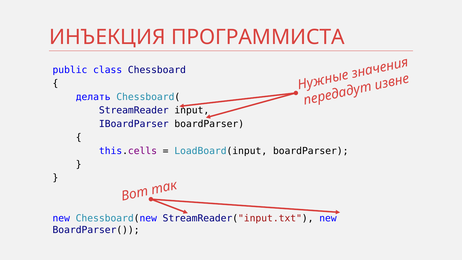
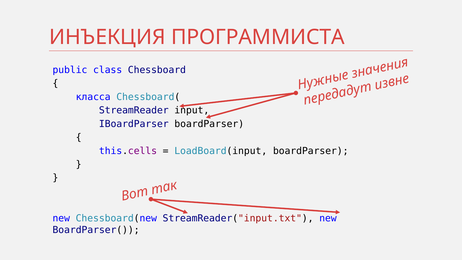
делать: делать -> класса
